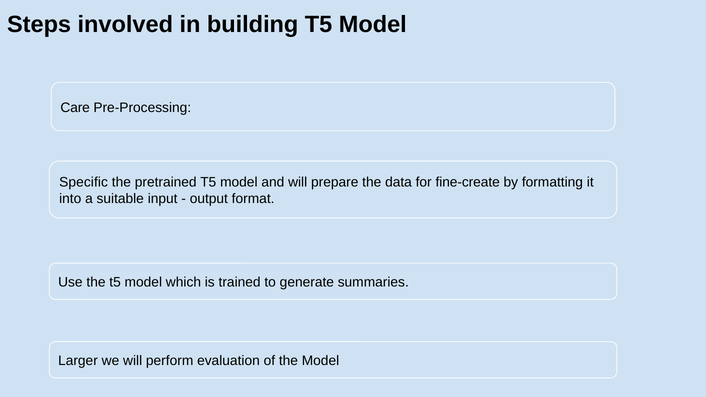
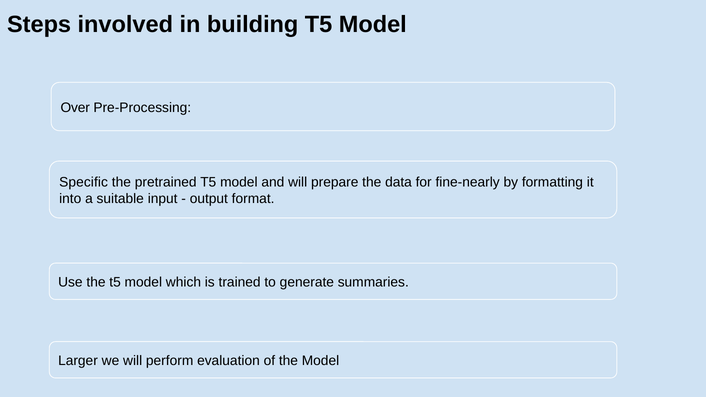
Care: Care -> Over
fine-create: fine-create -> fine-nearly
